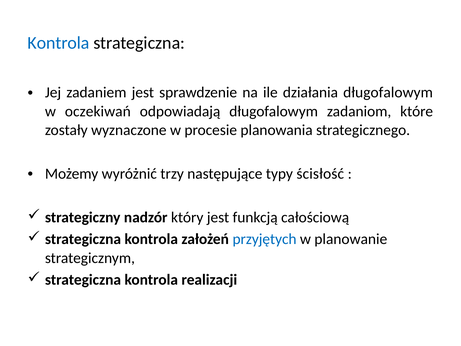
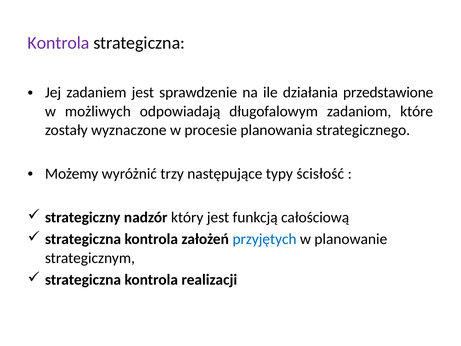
Kontrola at (59, 43) colour: blue -> purple
działania długofalowym: długofalowym -> przedstawione
oczekiwań: oczekiwań -> możliwych
